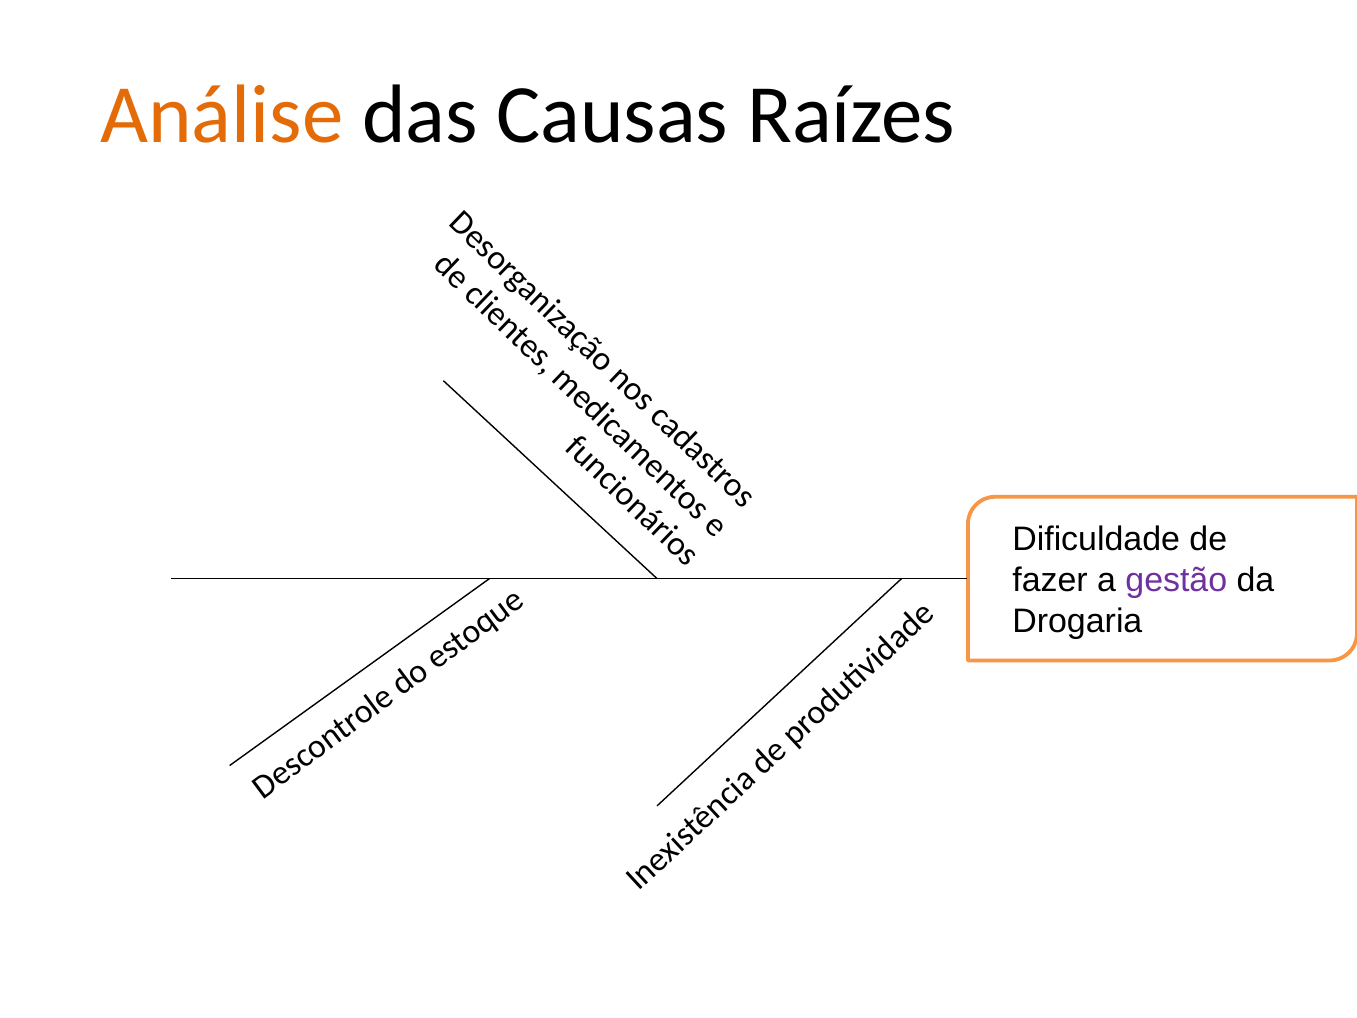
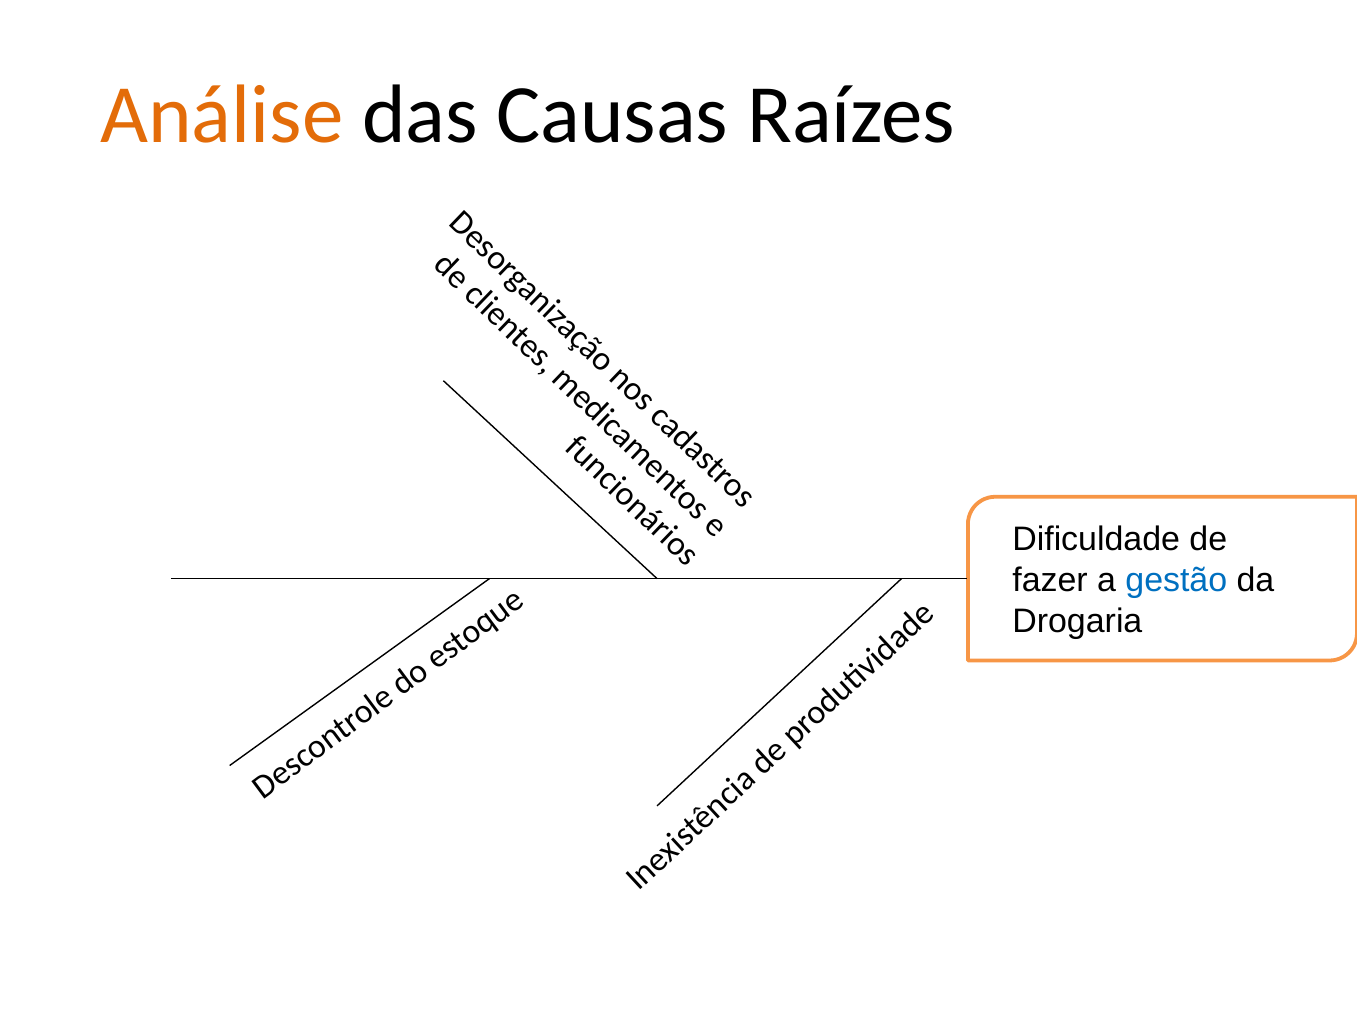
gestão colour: purple -> blue
